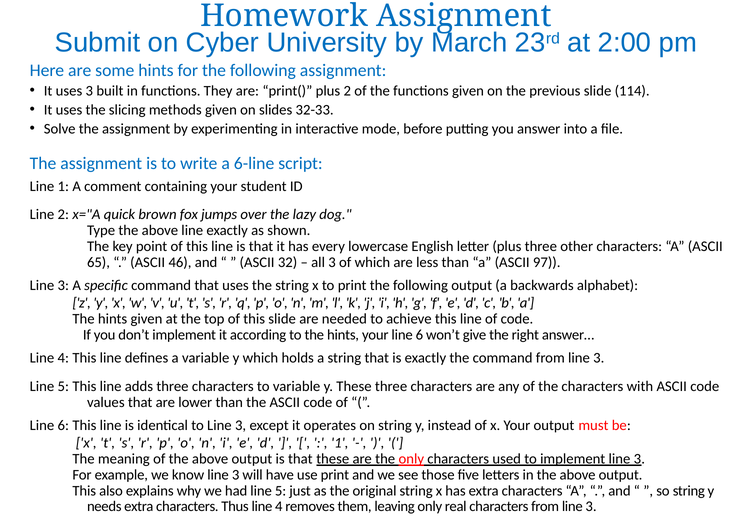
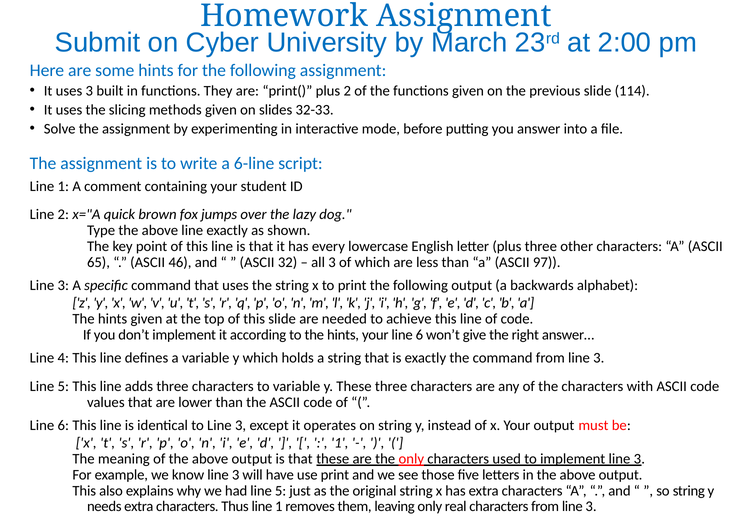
Thus line 4: 4 -> 1
